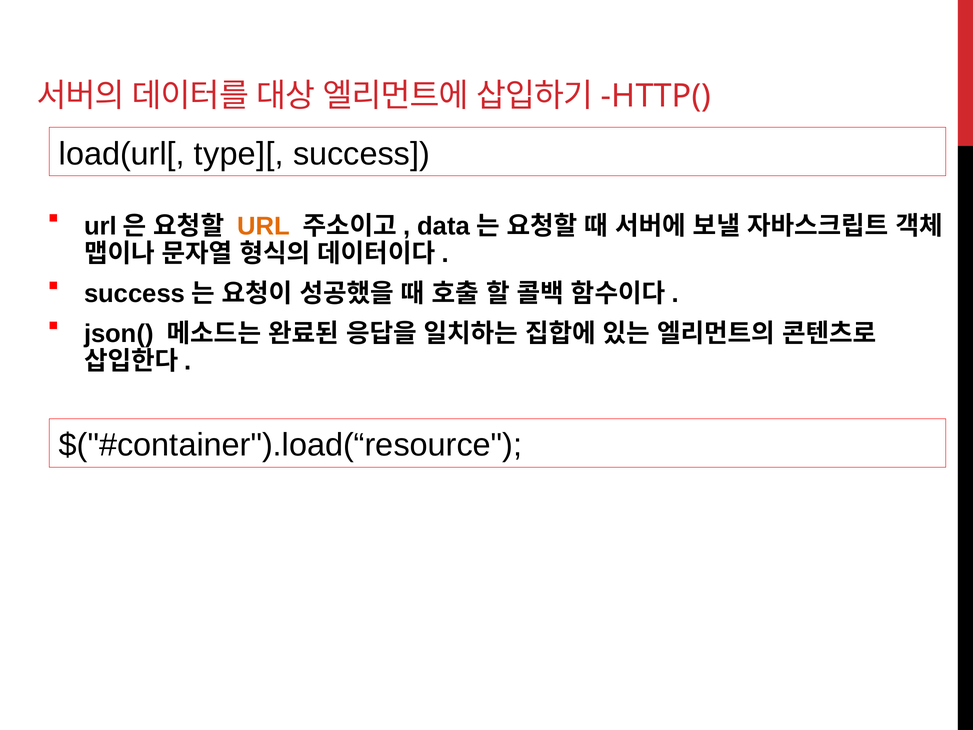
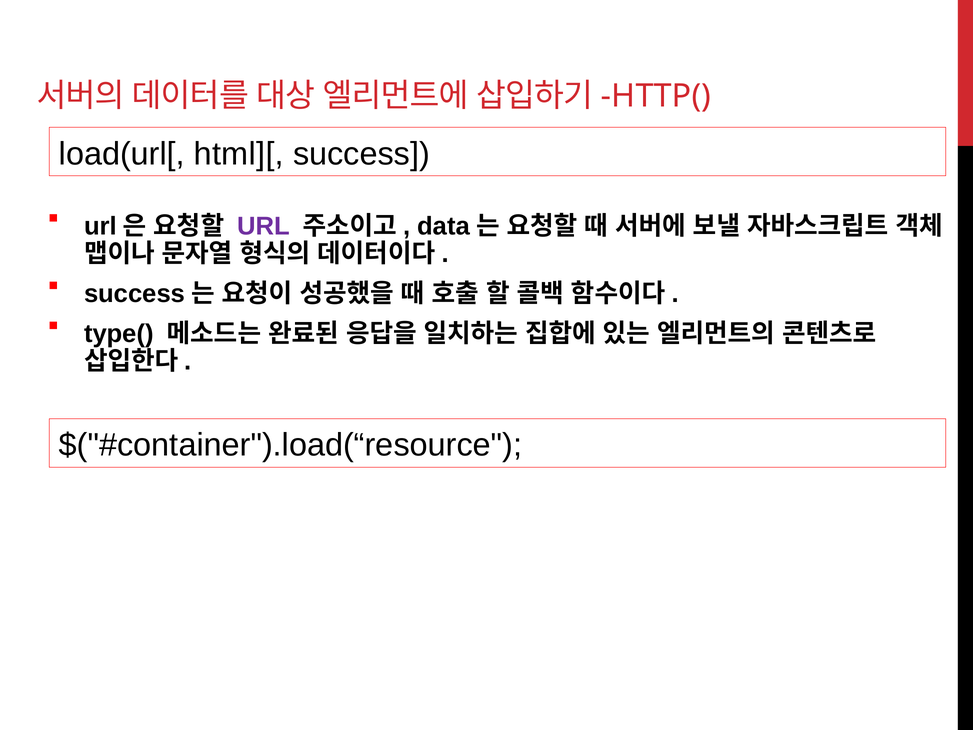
type][: type][ -> html][
URL colour: orange -> purple
json(: json( -> type(
